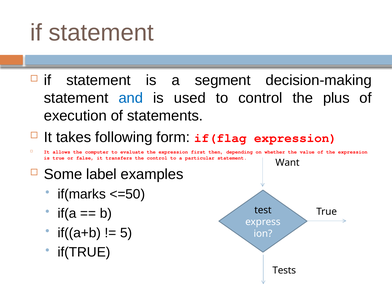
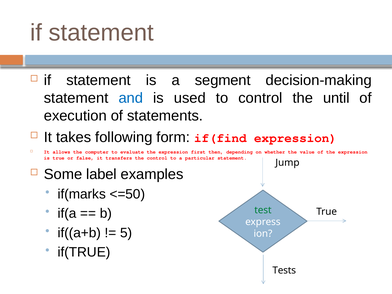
plus: plus -> until
if(flag: if(flag -> if(find
Want: Want -> Jump
test colour: black -> green
